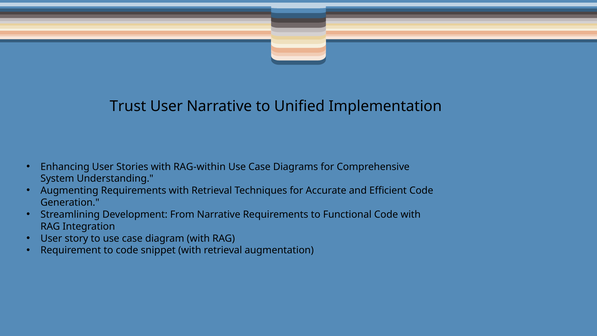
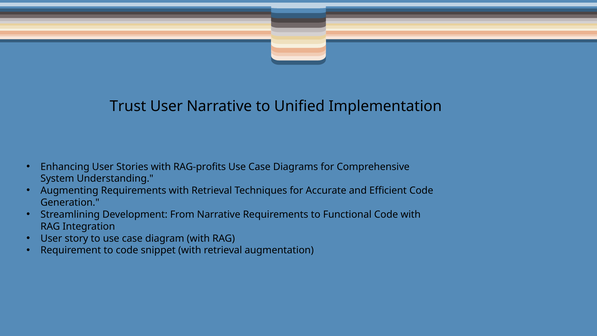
RAG-within: RAG-within -> RAG-profits
